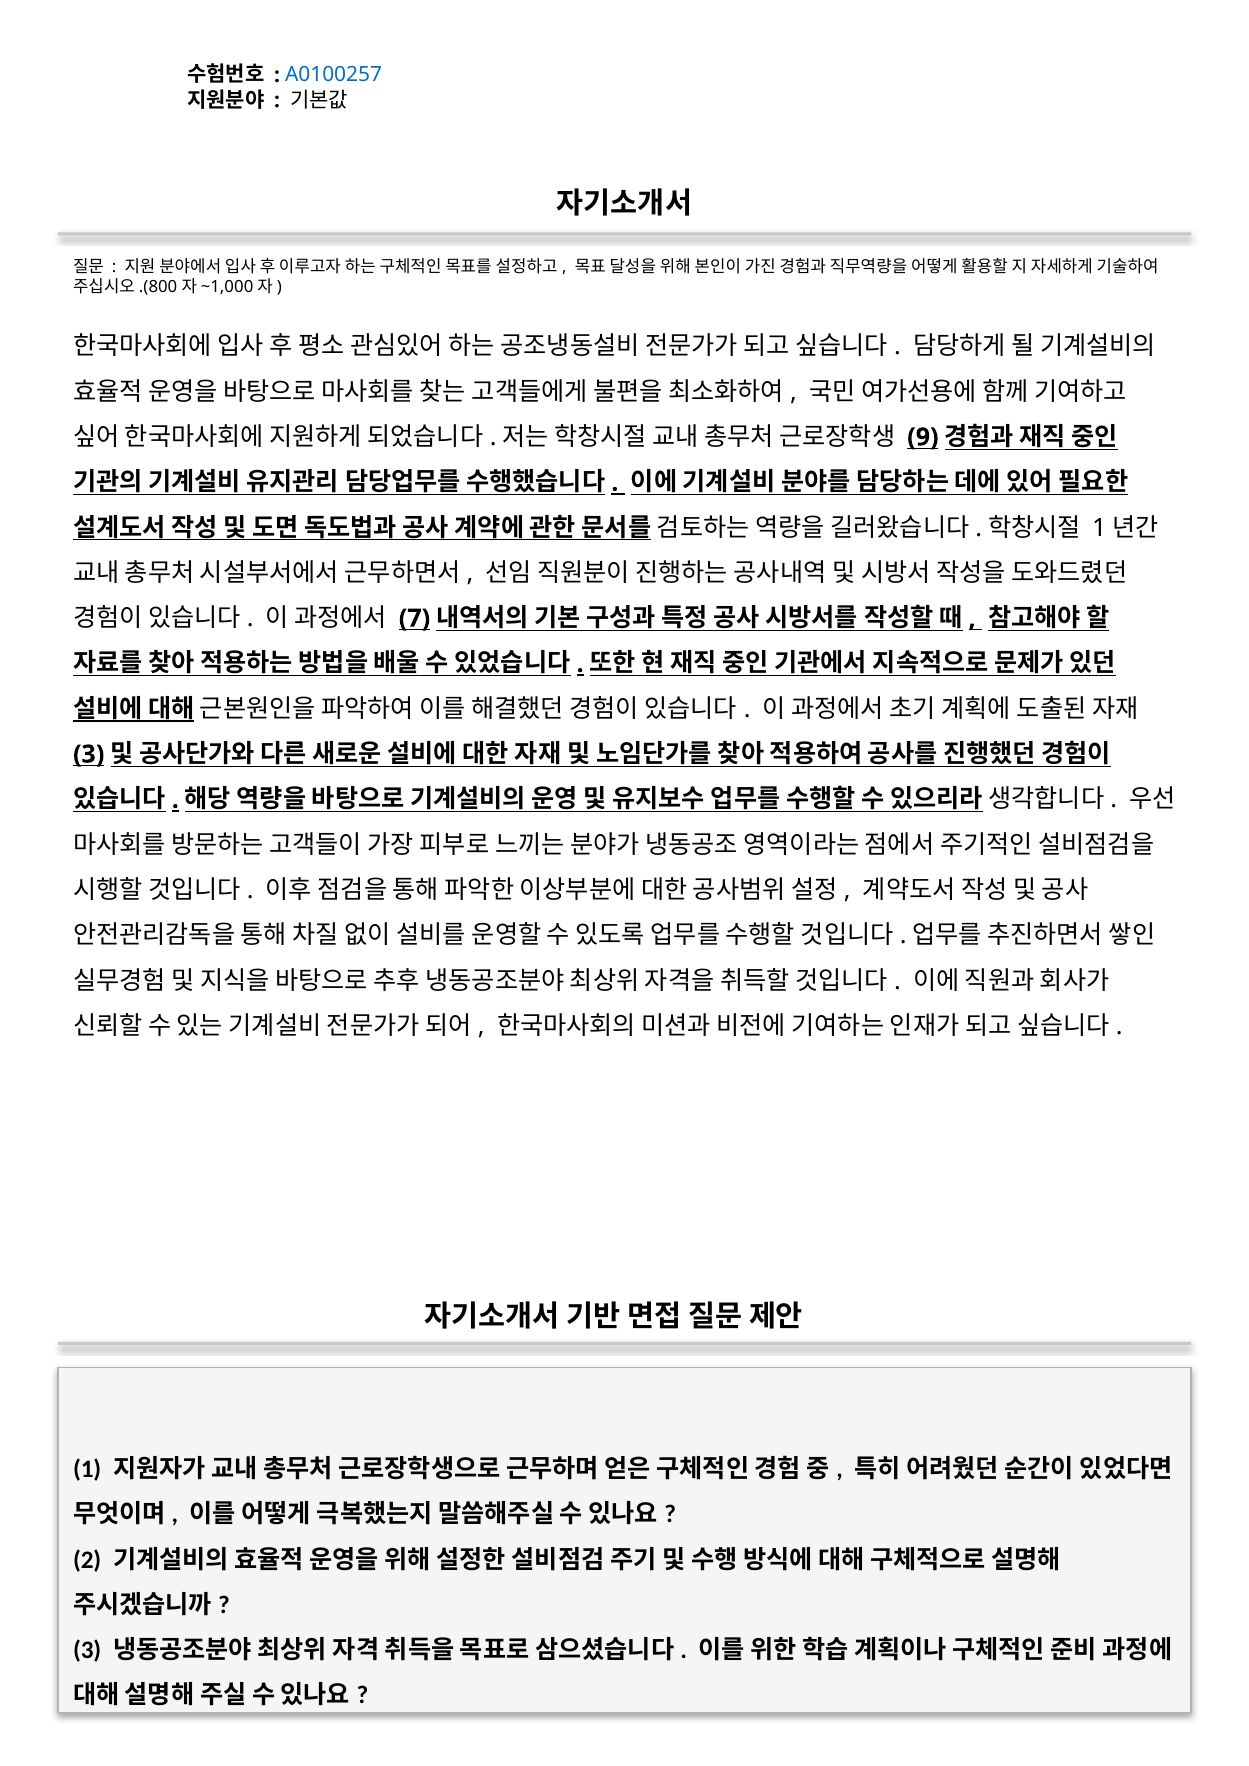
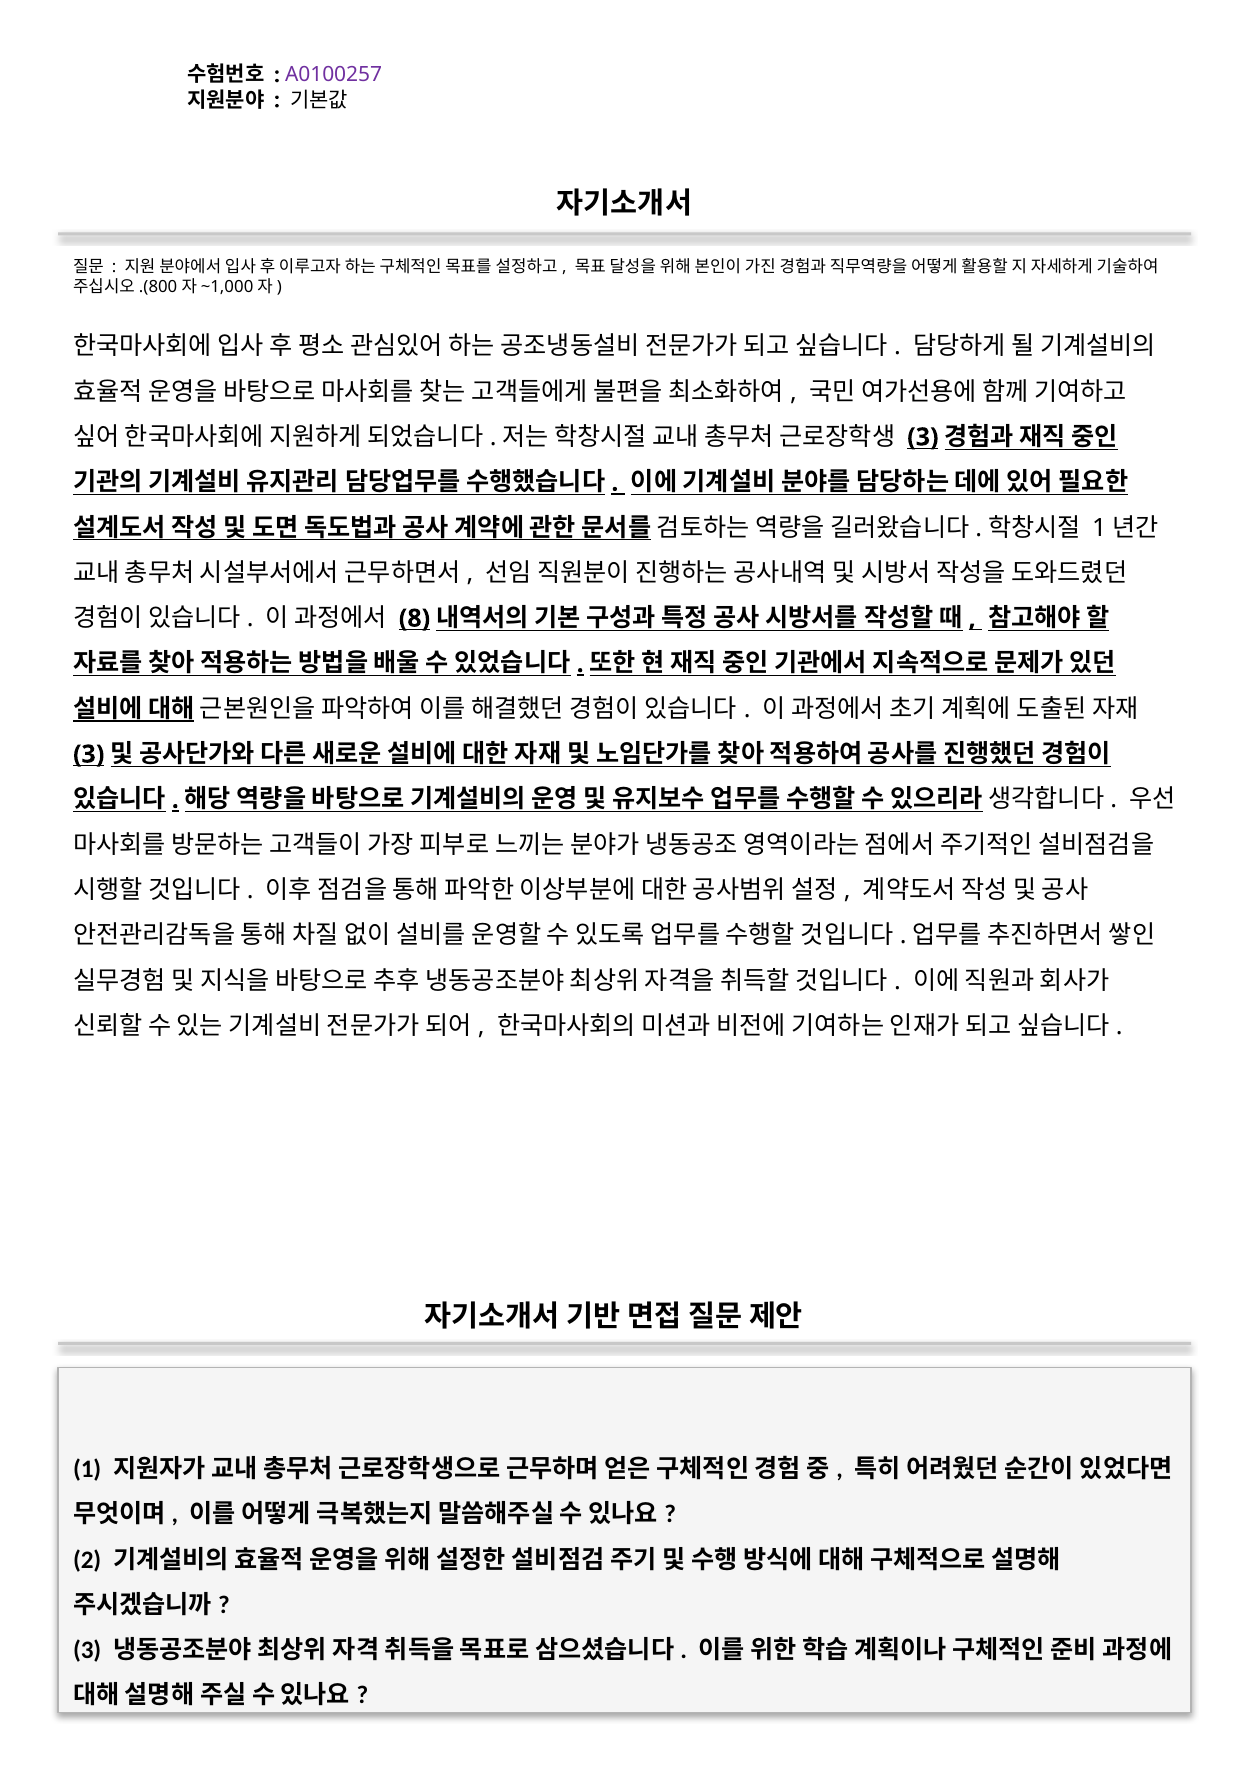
A0100257 colour: blue -> purple
9 at (923, 437): 9 -> 3
7: 7 -> 8
